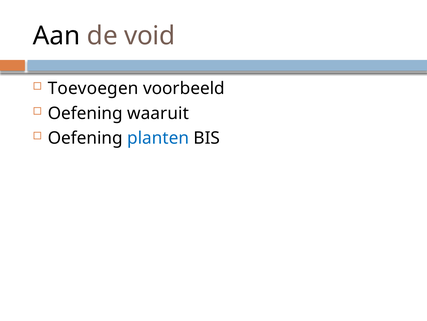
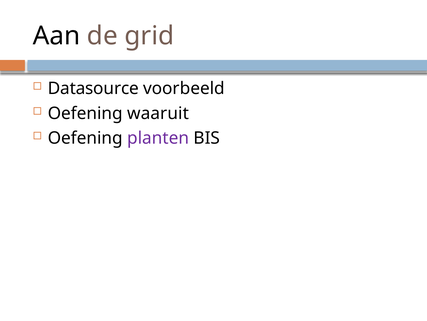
void: void -> grid
Toevoegen: Toevoegen -> Datasource
planten colour: blue -> purple
